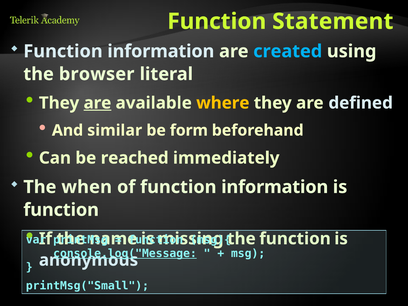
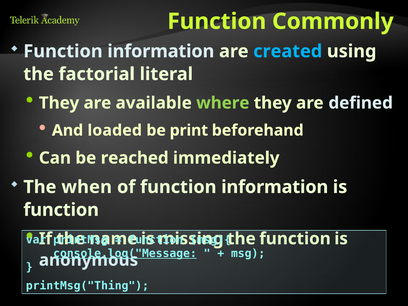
Statement: Statement -> Commonly
browser: browser -> factorial
are at (97, 103) underline: present -> none
where colour: yellow -> light green
similar: similar -> loaded
form: form -> print
printMsg("Small: printMsg("Small -> printMsg("Thing
